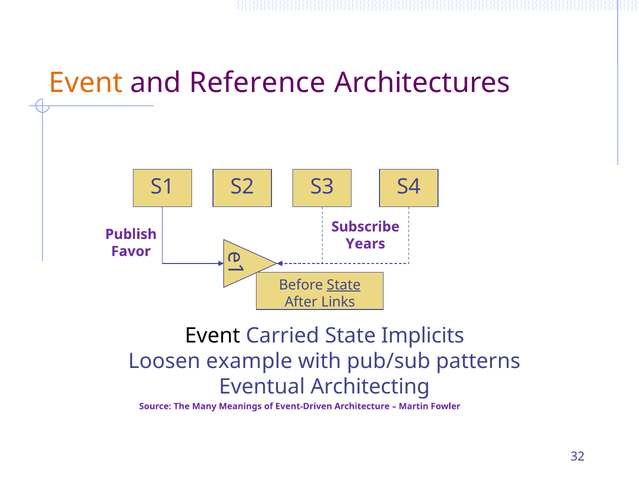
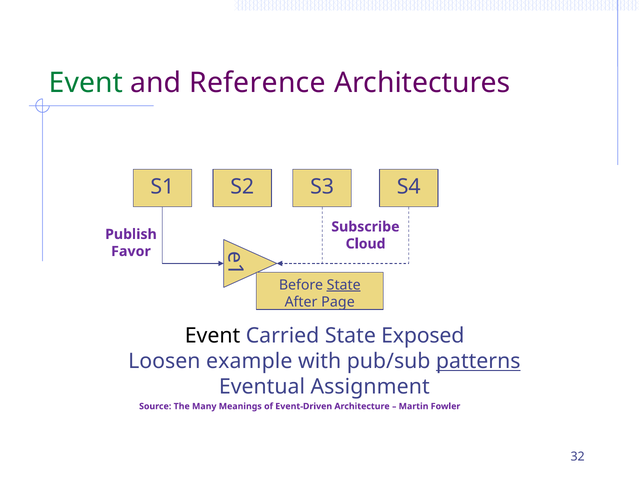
Event at (86, 83) colour: orange -> green
Years: Years -> Cloud
Links: Links -> Page
Implicits: Implicits -> Exposed
patterns underline: none -> present
Architecting: Architecting -> Assignment
